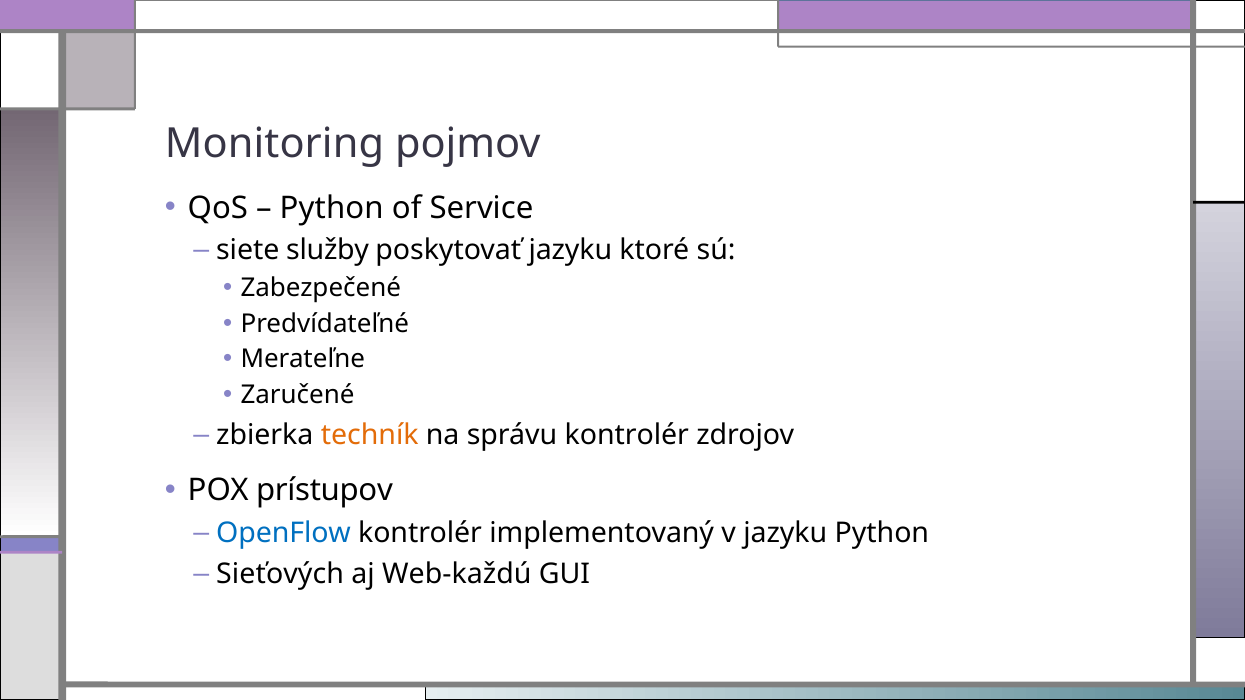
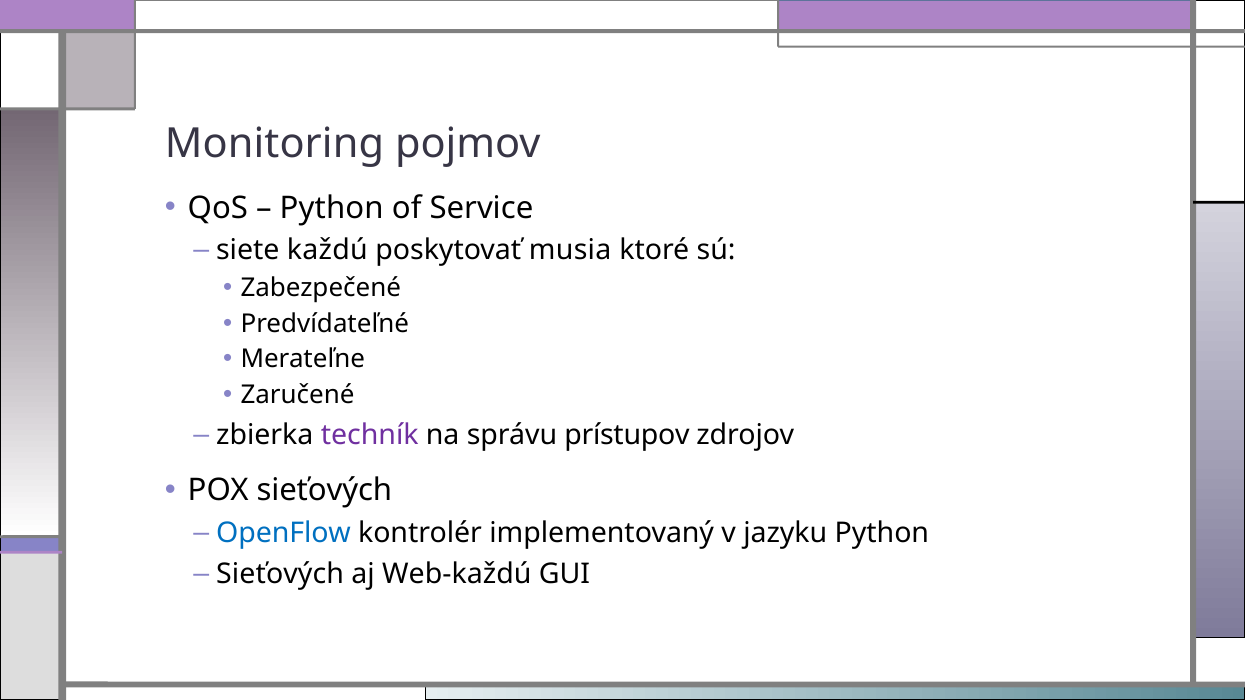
služby: služby -> každú
poskytovať jazyku: jazyku -> musia
techník colour: orange -> purple
správu kontrolér: kontrolér -> prístupov
POX prístupov: prístupov -> sieťových
